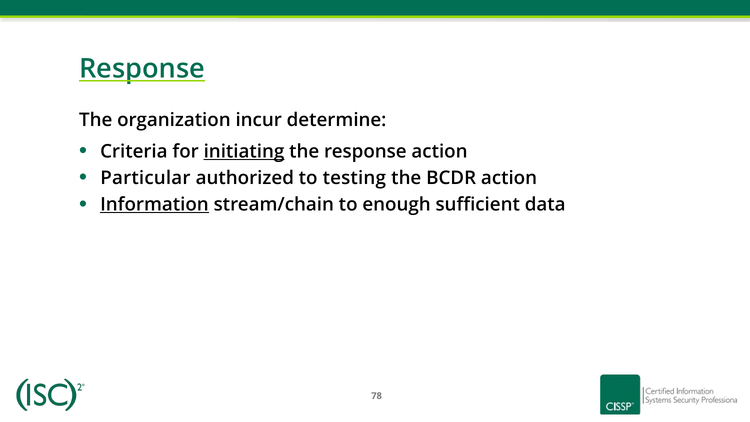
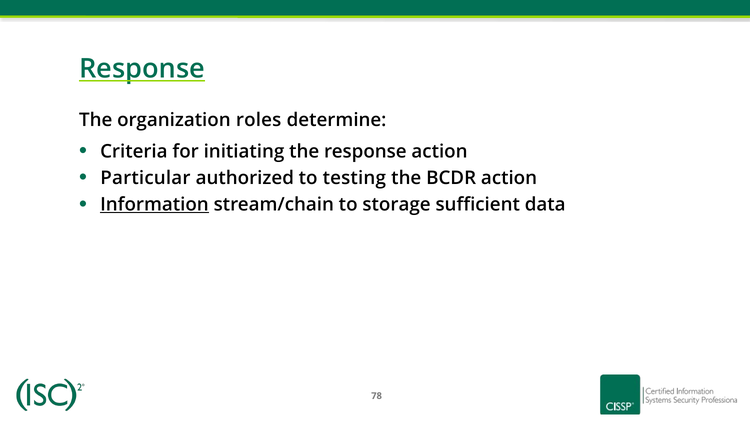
incur: incur -> roles
initiating underline: present -> none
enough: enough -> storage
